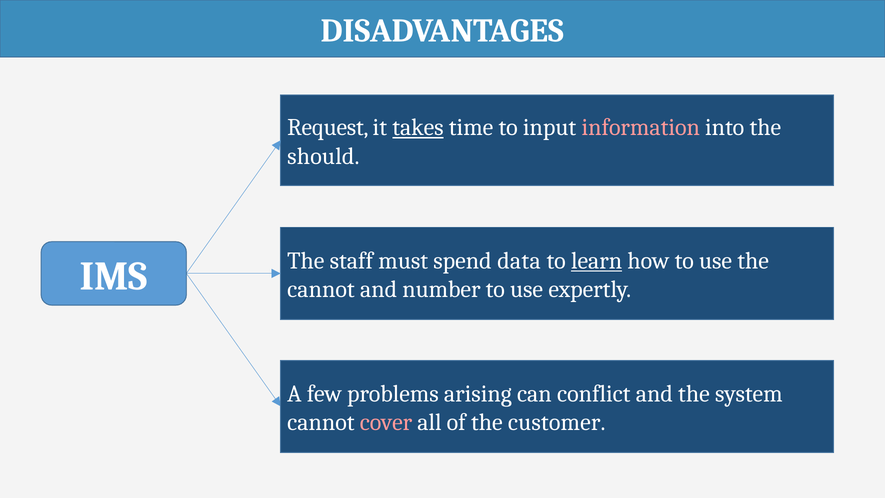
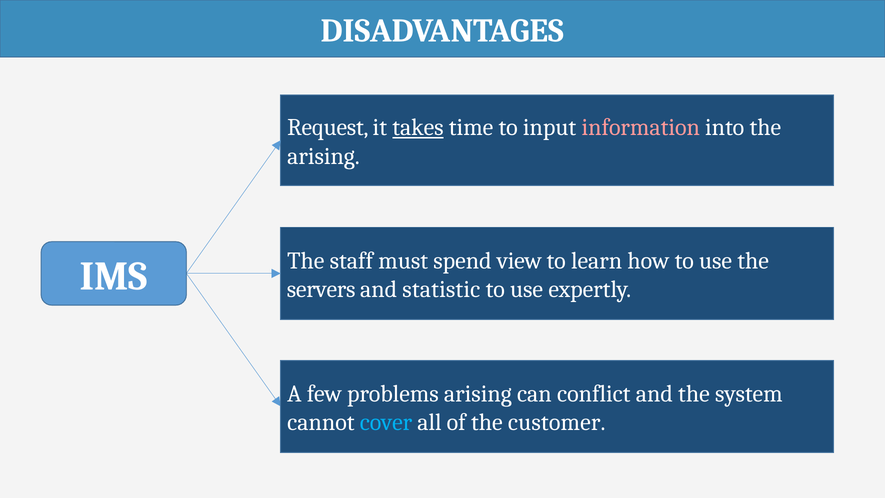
should at (323, 156): should -> arising
data: data -> view
learn underline: present -> none
cannot at (321, 289): cannot -> servers
number: number -> statistic
cover colour: pink -> light blue
